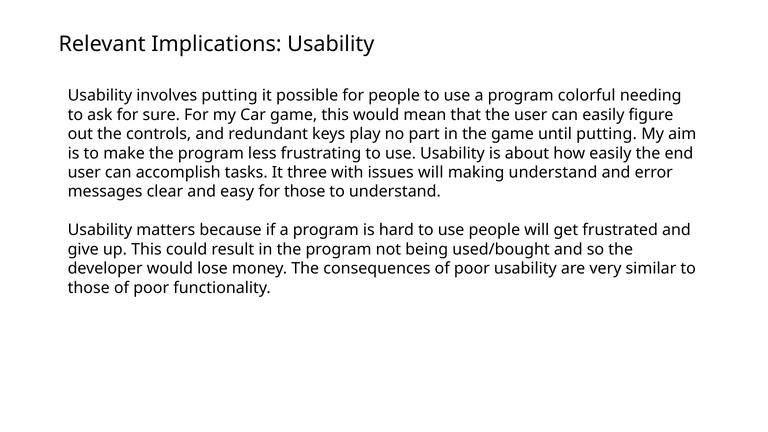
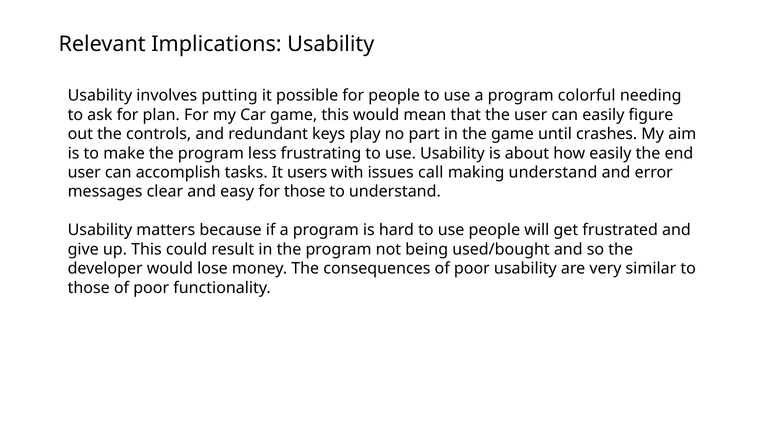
sure: sure -> plan
until putting: putting -> crashes
three: three -> users
issues will: will -> call
